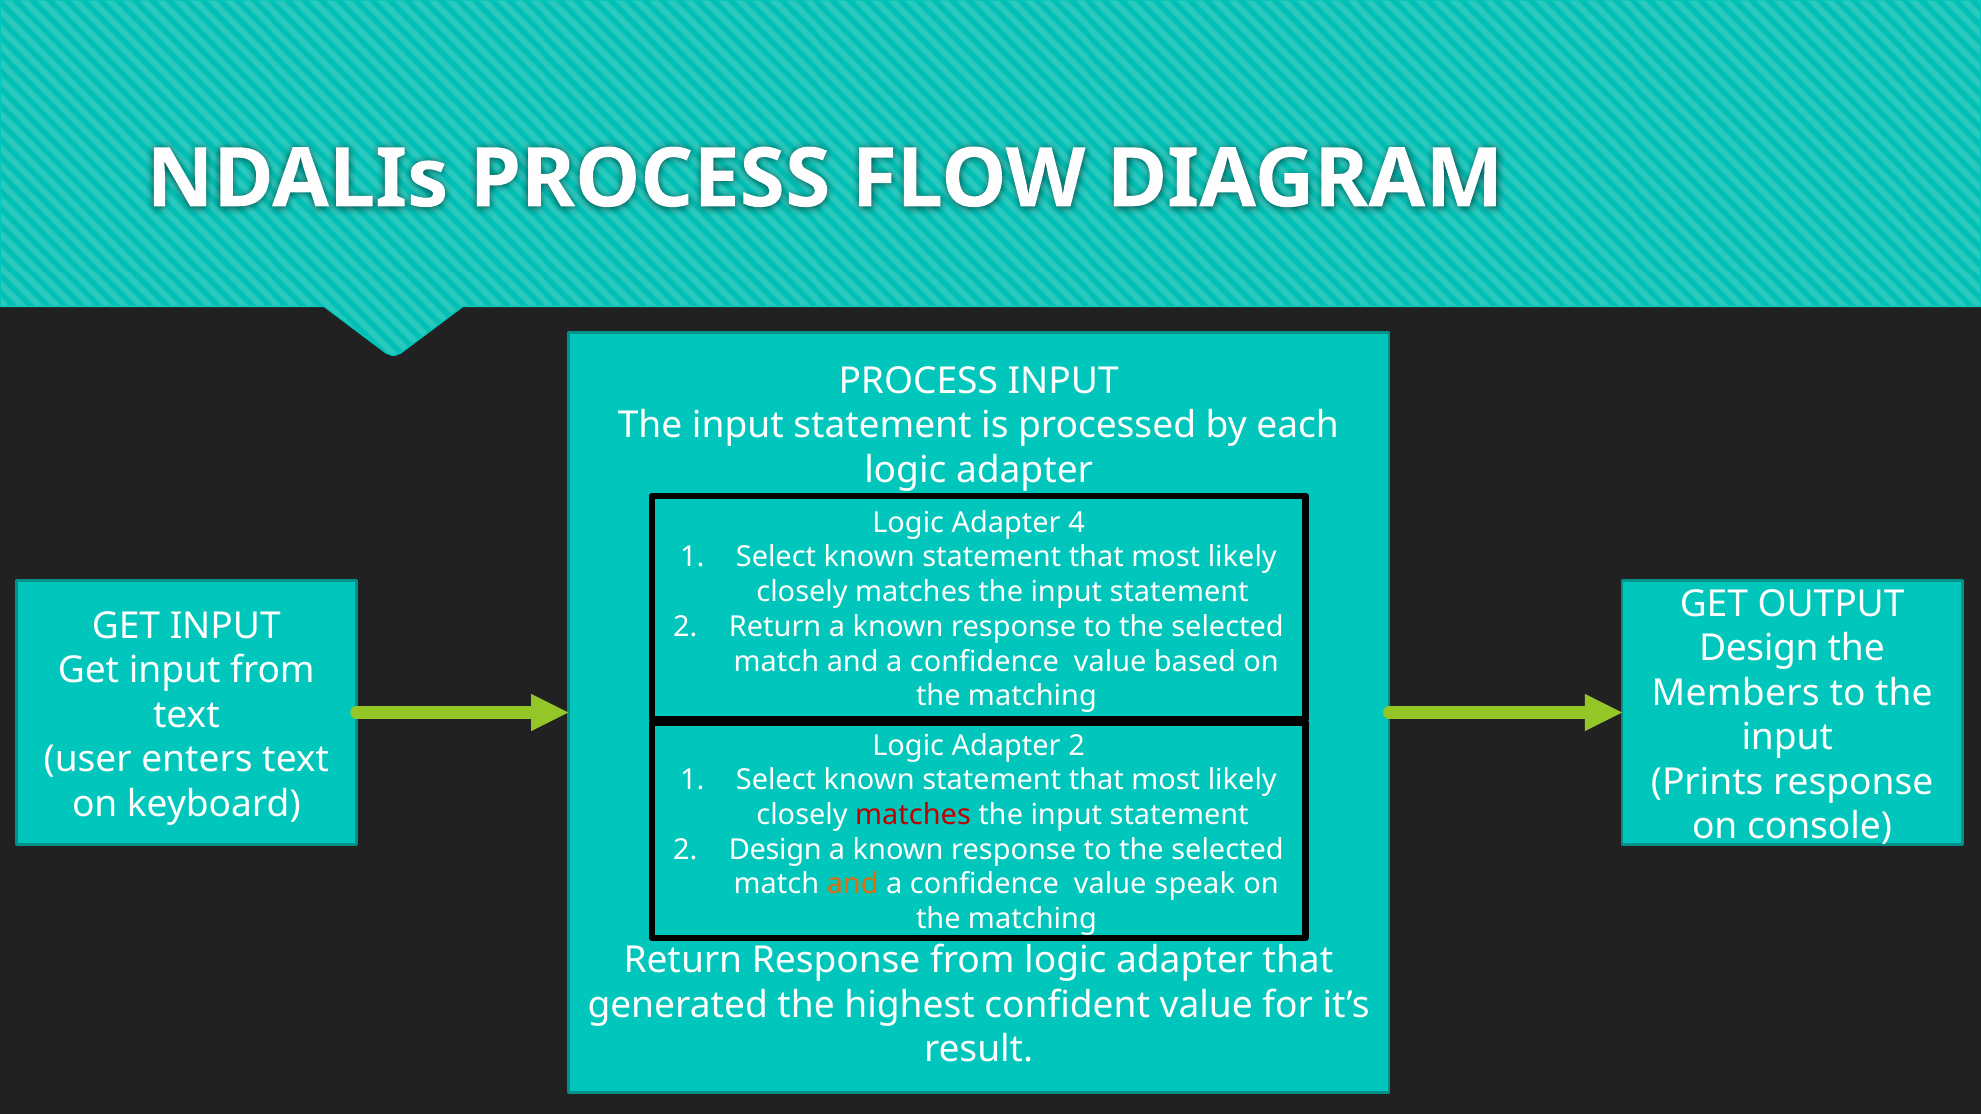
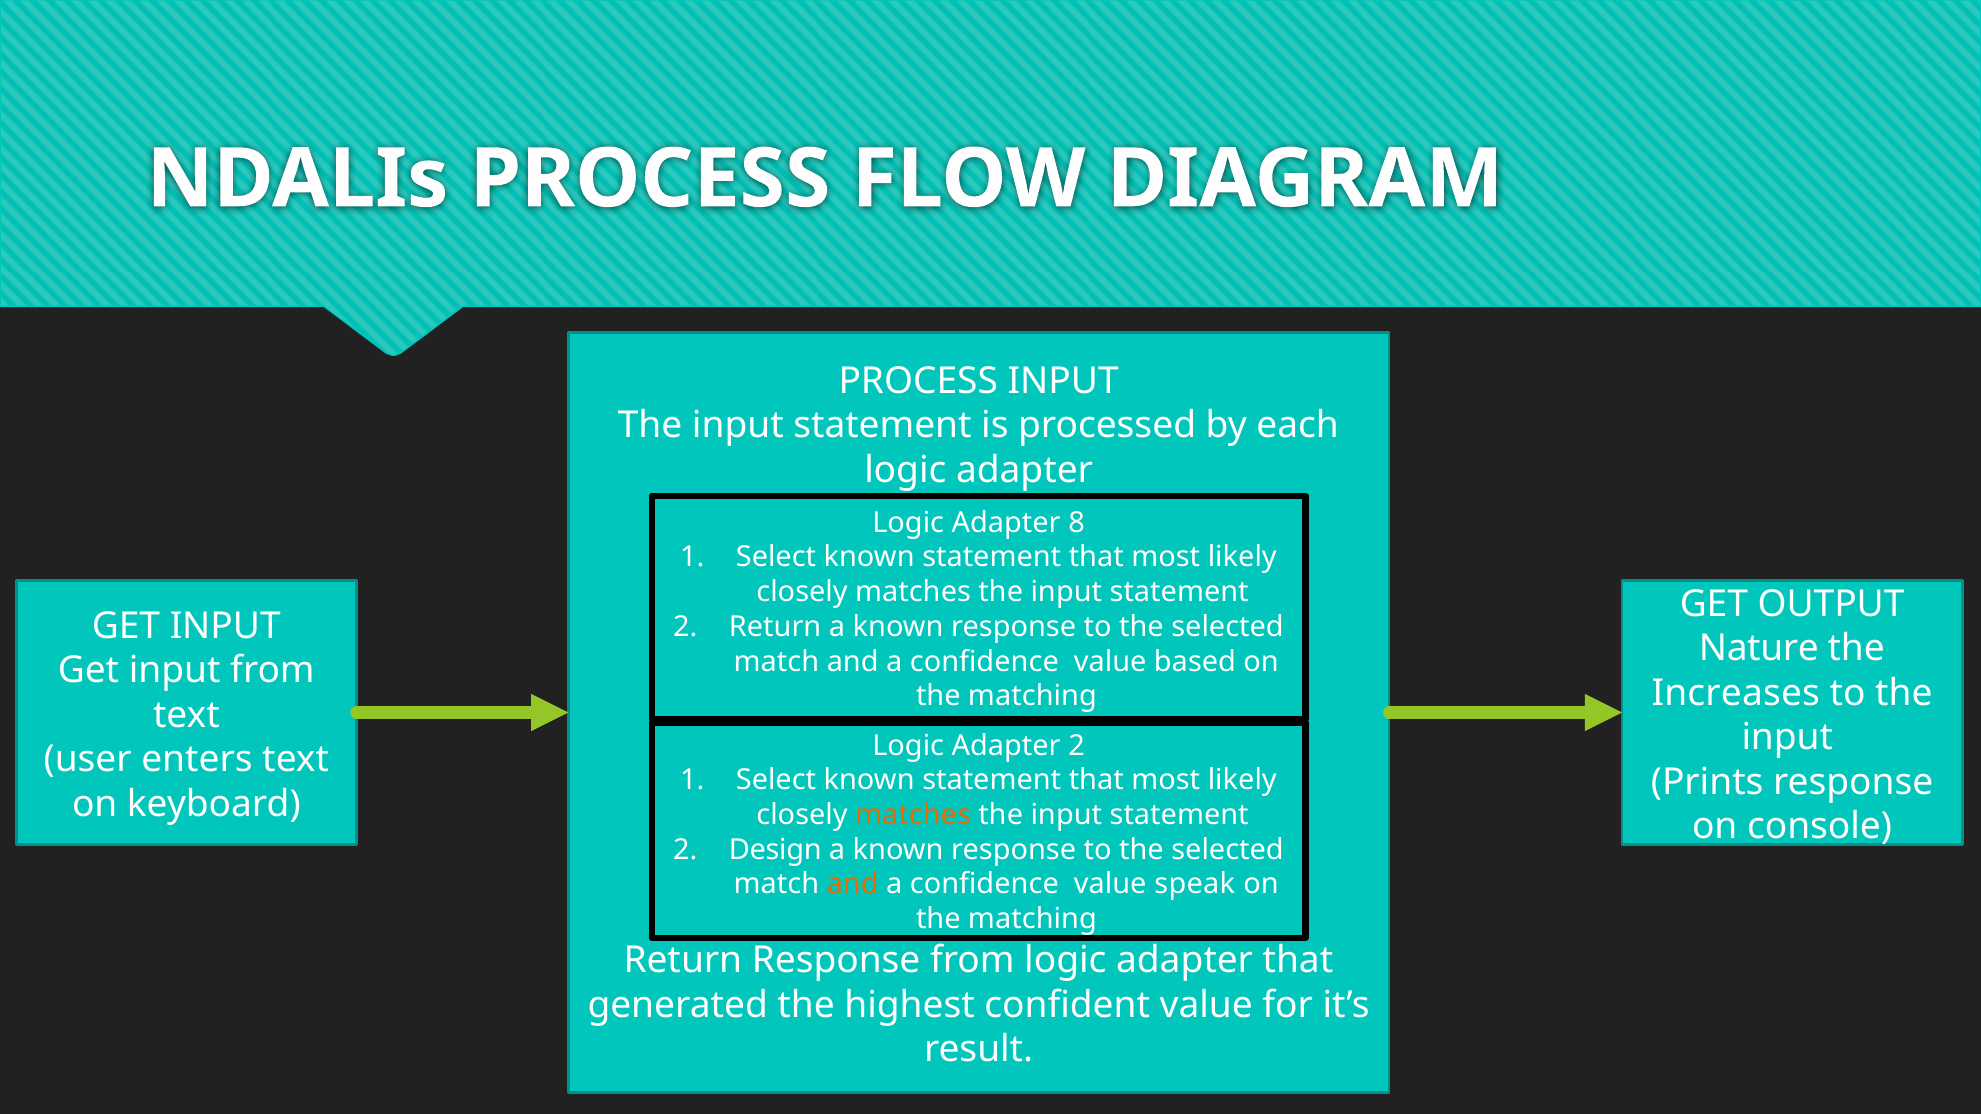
4: 4 -> 8
Design at (1759, 648): Design -> Nature
Members: Members -> Increases
matches at (913, 815) colour: red -> orange
